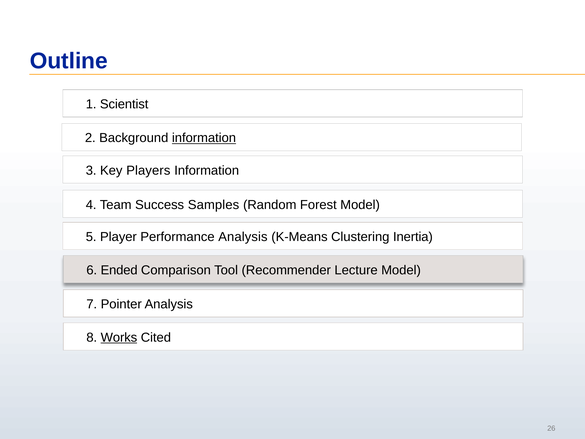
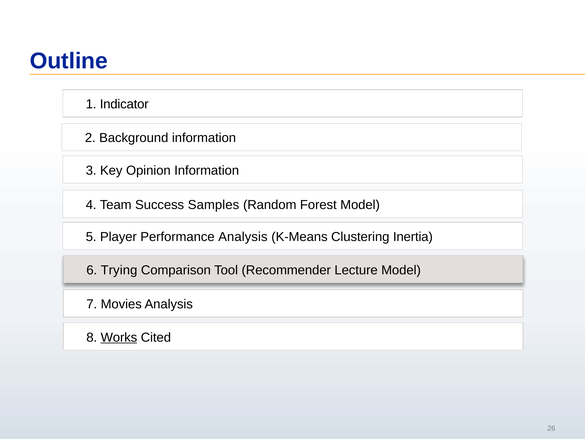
Scientist: Scientist -> Indicator
information at (204, 138) underline: present -> none
Players: Players -> Opinion
Ended: Ended -> Trying
Pointer: Pointer -> Movies
